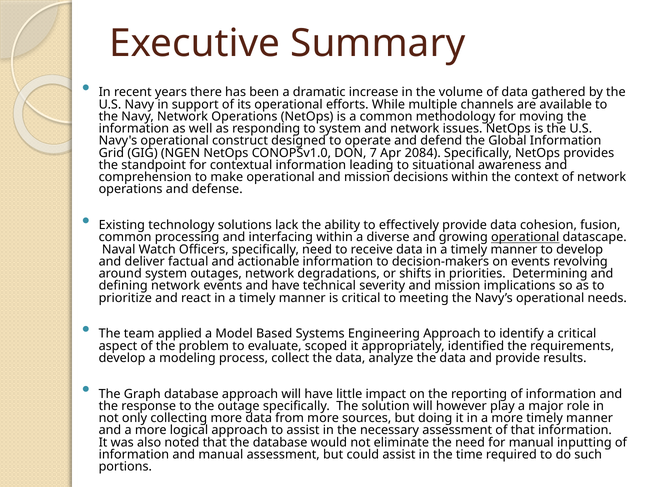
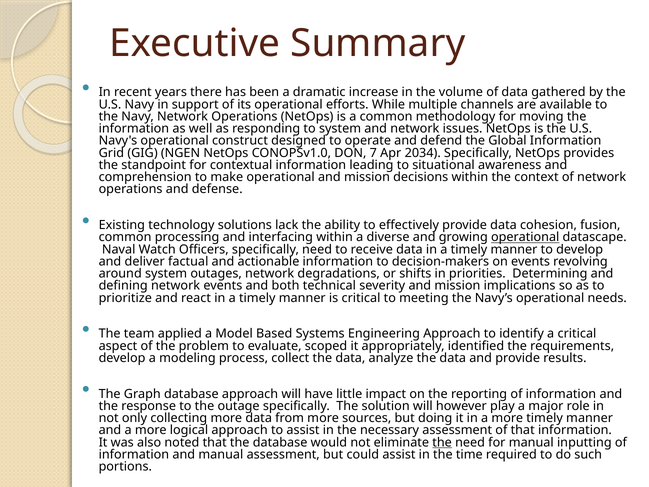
2084: 2084 -> 2034
and have: have -> both
the at (442, 442) underline: none -> present
